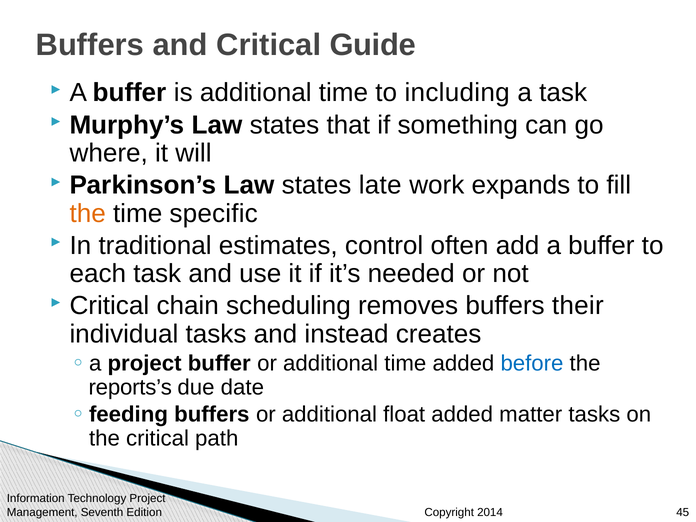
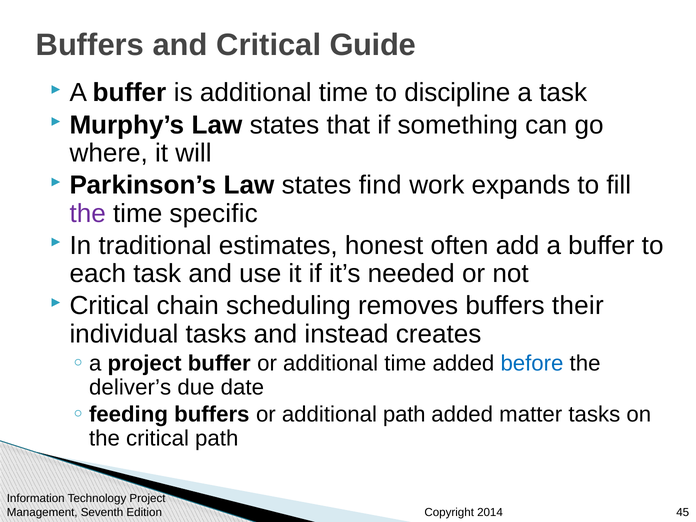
including: including -> discipline
late: late -> find
the at (88, 213) colour: orange -> purple
control: control -> honest
reports’s: reports’s -> deliver’s
additional float: float -> path
